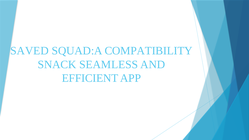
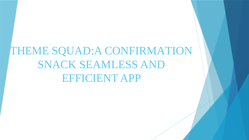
SAVED: SAVED -> THEME
COMPATIBILITY: COMPATIBILITY -> CONFIRMATION
